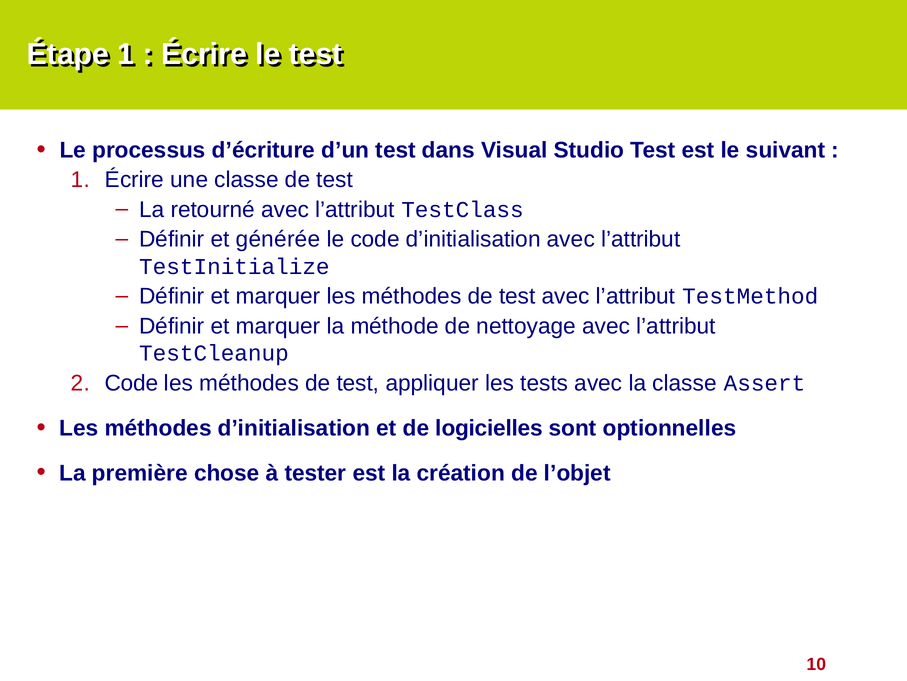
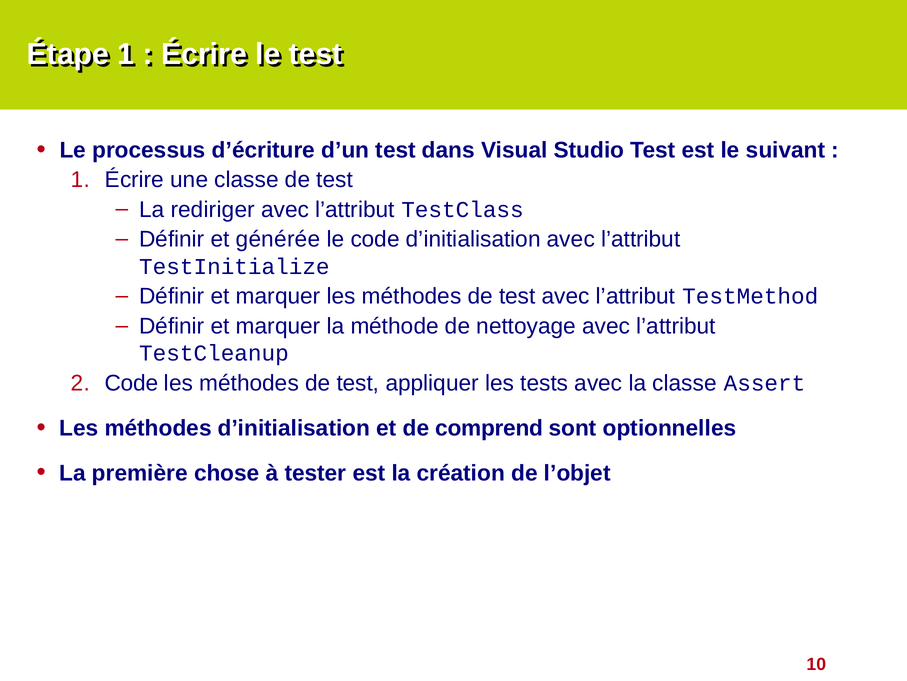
retourné: retourné -> rediriger
logicielles: logicielles -> comprend
